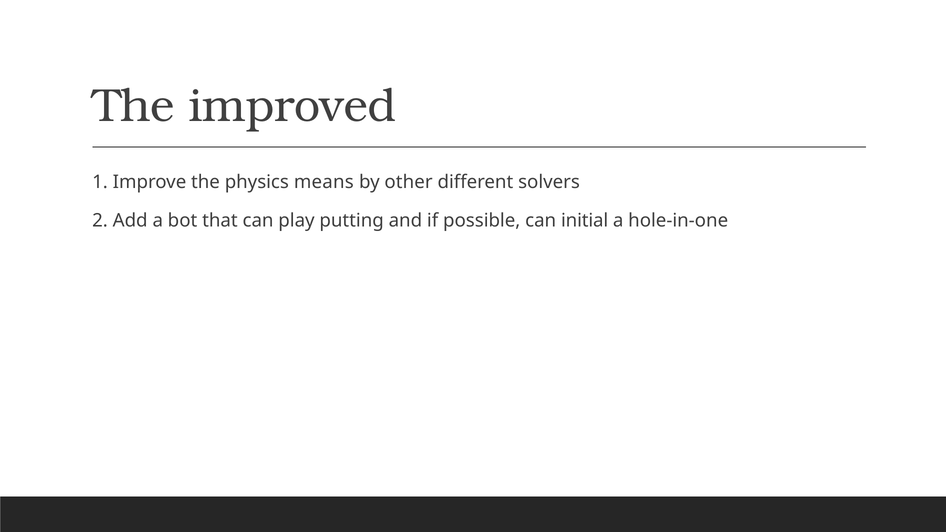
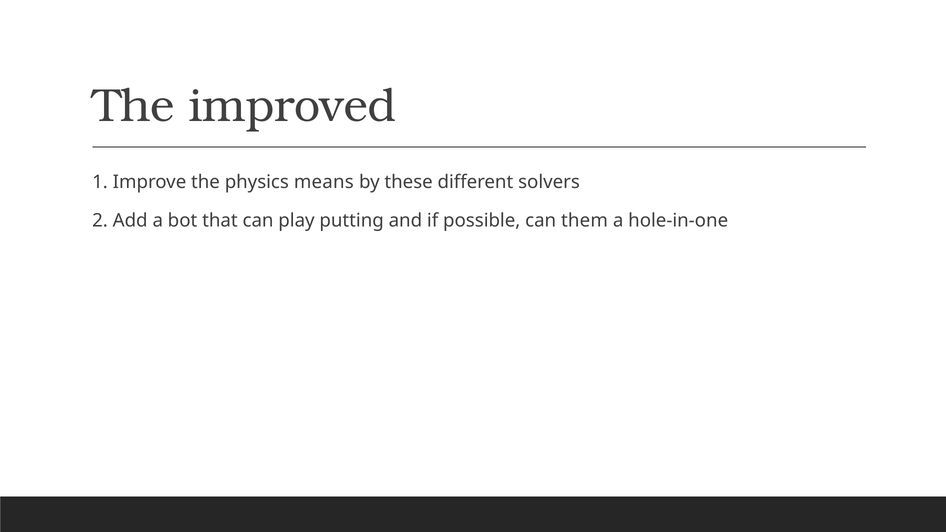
other: other -> these
initial: initial -> them
